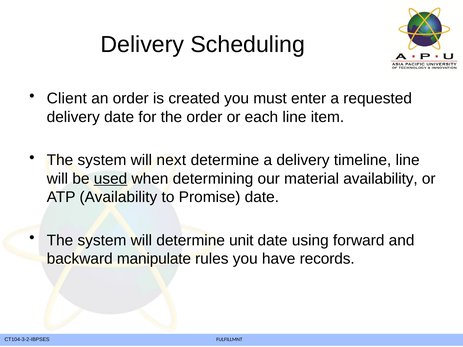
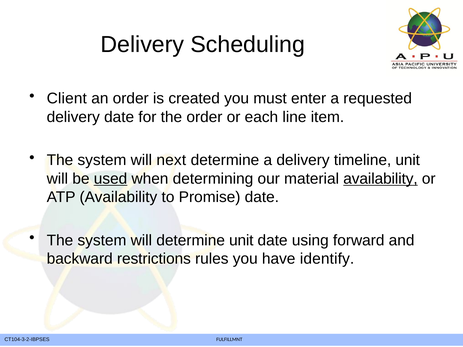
timeline line: line -> unit
availability at (380, 179) underline: none -> present
manipulate: manipulate -> restrictions
records: records -> identify
